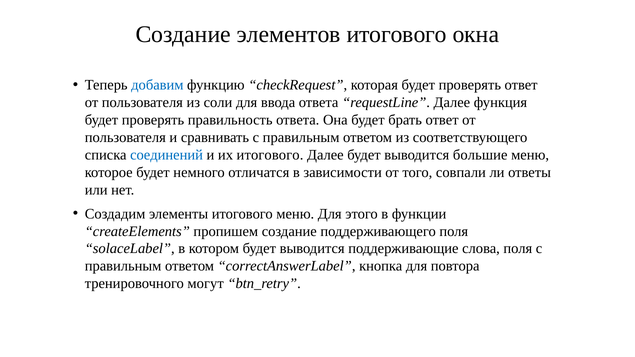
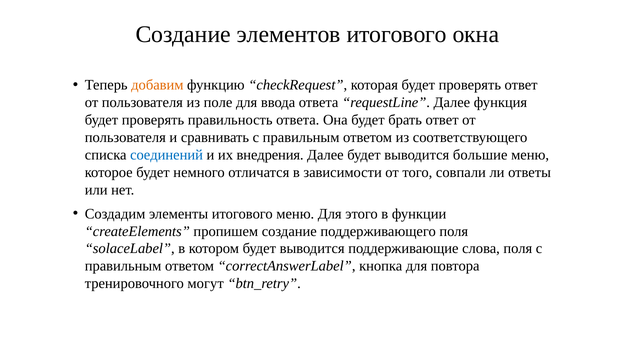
добавим colour: blue -> orange
соли: соли -> поле
их итогового: итогового -> внедрения
